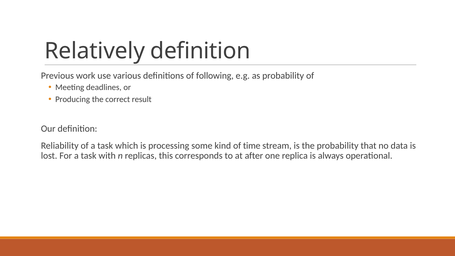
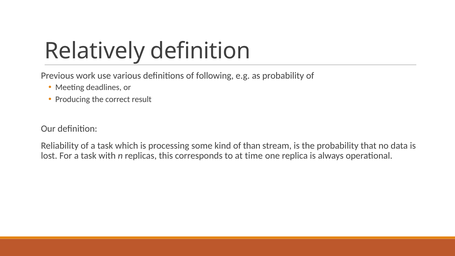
time: time -> than
after: after -> time
